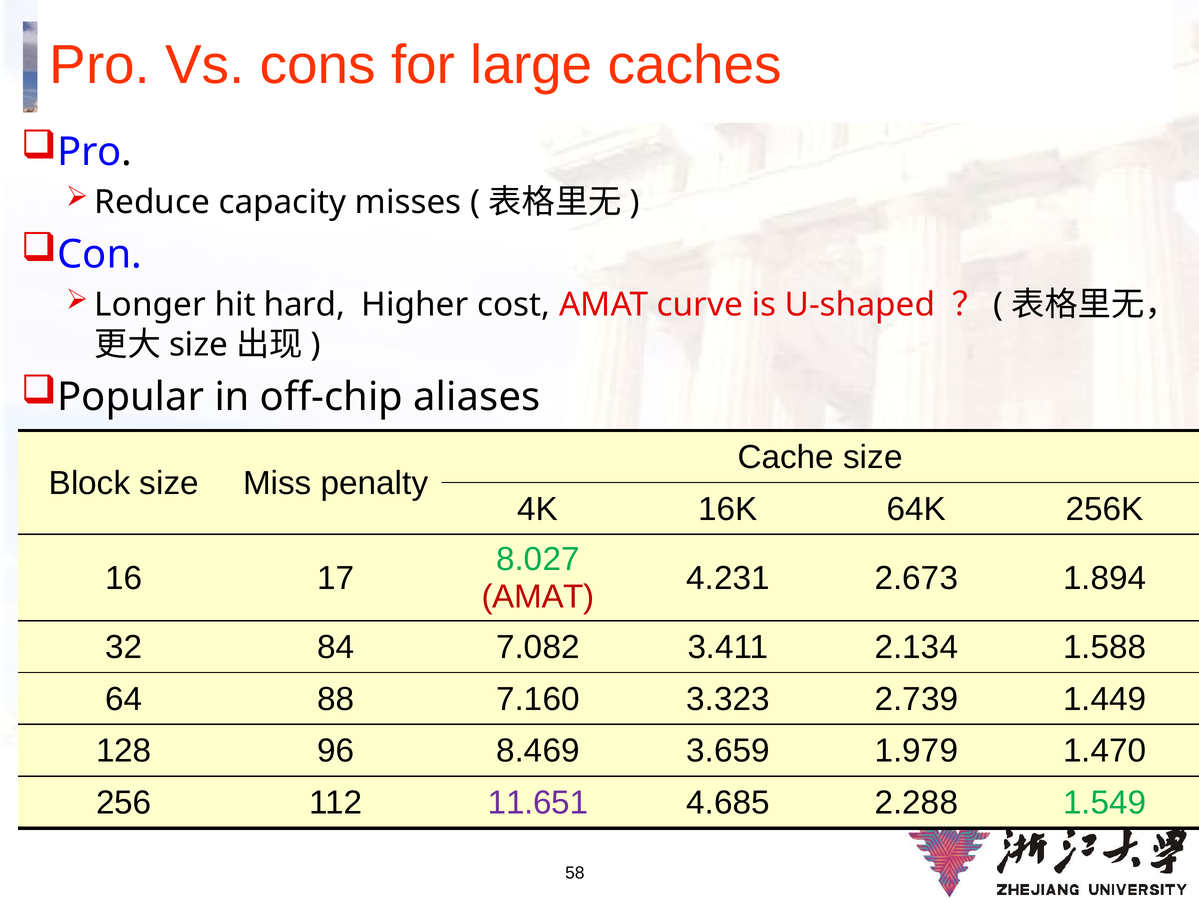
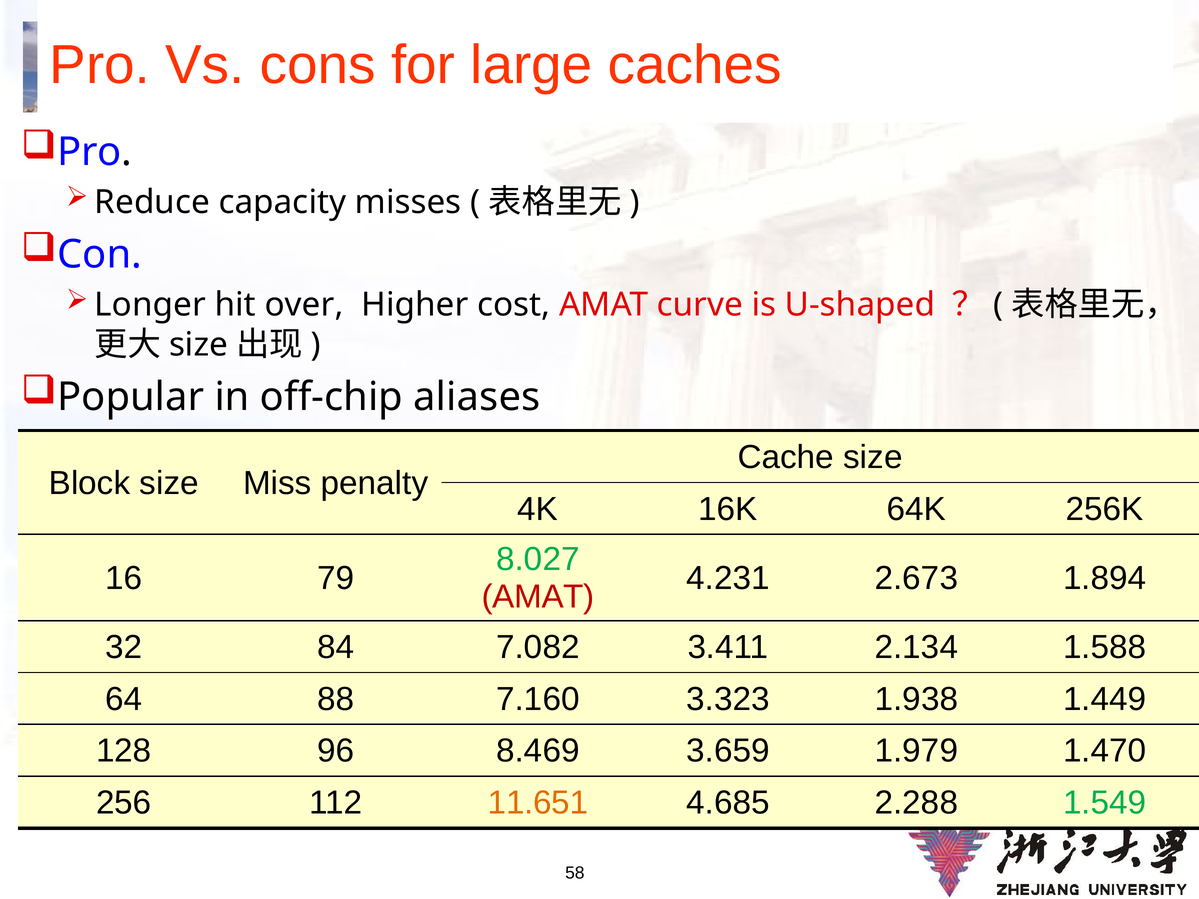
hard: hard -> over
17: 17 -> 79
2.739: 2.739 -> 1.938
11.651 colour: purple -> orange
